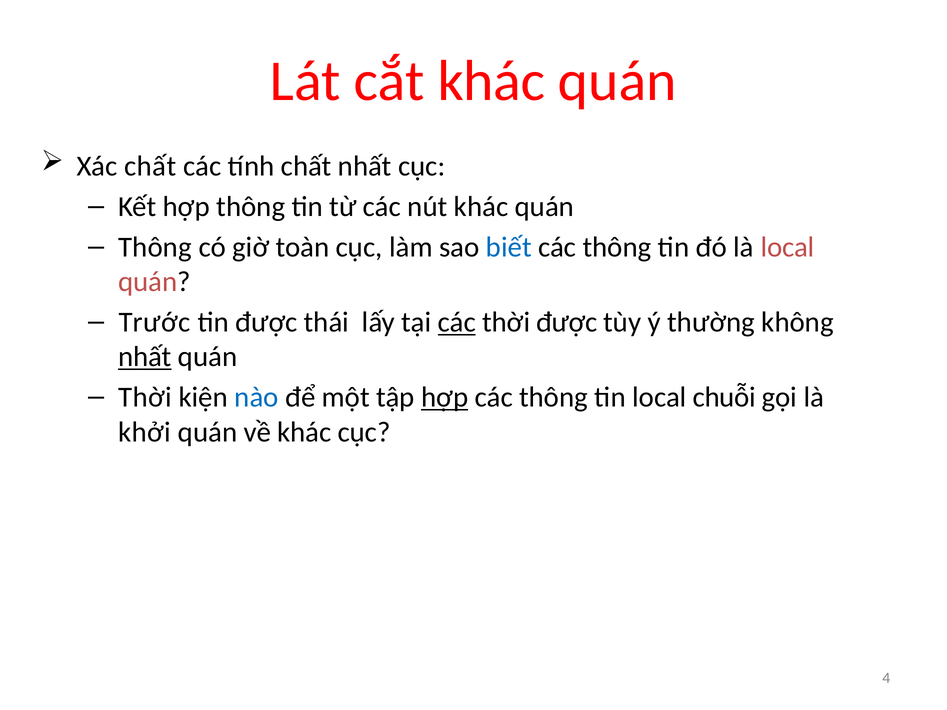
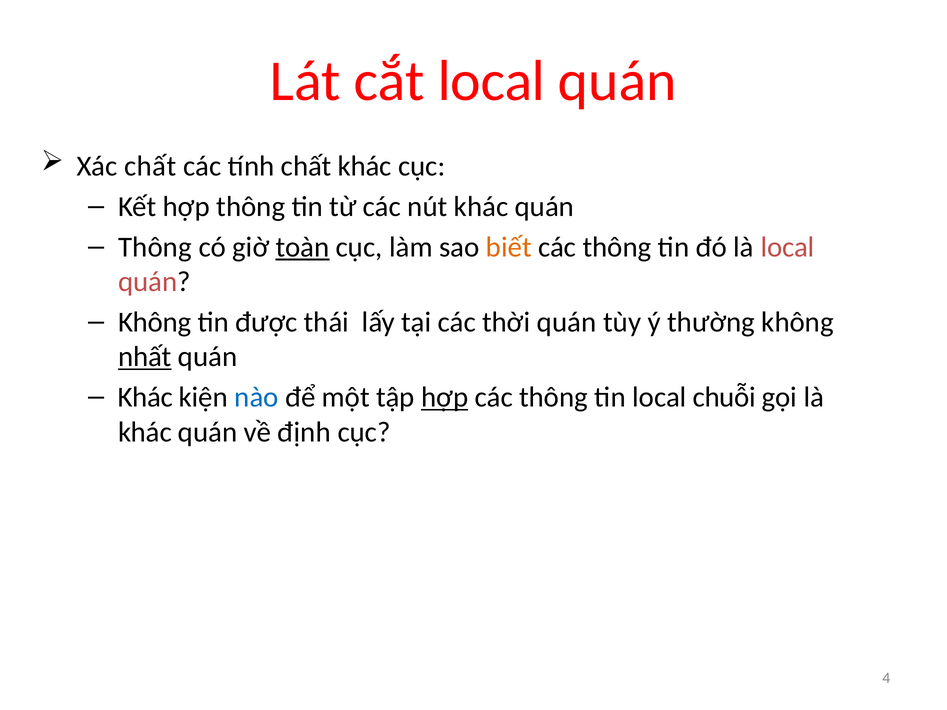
cắt khác: khác -> local
chất nhất: nhất -> khác
toàn underline: none -> present
biết colour: blue -> orange
Trước at (154, 322): Trước -> Không
các at (457, 322) underline: present -> none
thời được: được -> quán
Thời at (145, 398): Thời -> Khác
khởi at (145, 432): khởi -> khác
về khác: khác -> định
